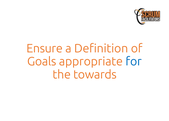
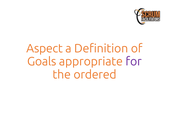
Ensure: Ensure -> Aspect
for colour: blue -> purple
towards: towards -> ordered
